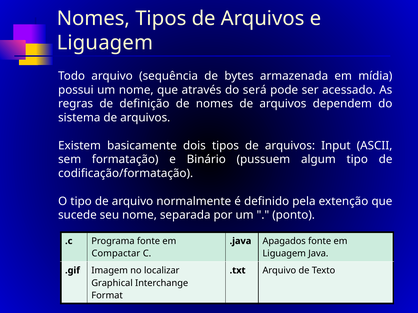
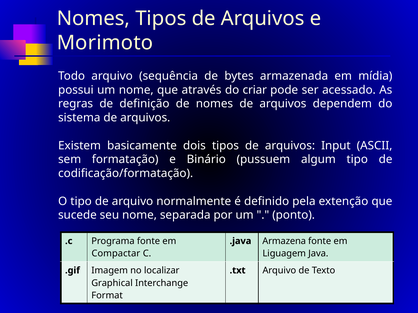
Liguagem at (105, 43): Liguagem -> Morimoto
será: será -> criar
Apagados: Apagados -> Armazena
